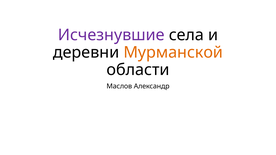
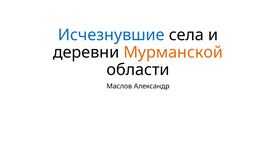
Исчезнувшие colour: purple -> blue
